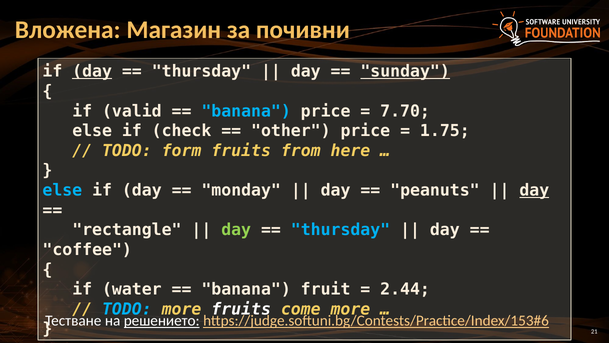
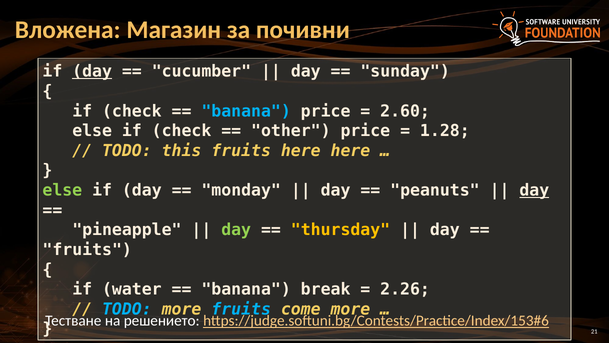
thursday at (201, 71): thursday -> cucumber
sunday underline: present -> none
valid at (132, 111): valid -> check
7.70: 7.70 -> 2.60
1.75: 1.75 -> 1.28
form: form -> this
fruits from: from -> here
else at (62, 190) colour: light blue -> light green
rectangle: rectangle -> pineapple
thursday at (341, 230) colour: light blue -> yellow
coffee at (87, 250): coffee -> fruits
fruit: fruit -> break
2.44: 2.44 -> 2.26
fruits at (241, 309) colour: white -> light blue
решението underline: present -> none
